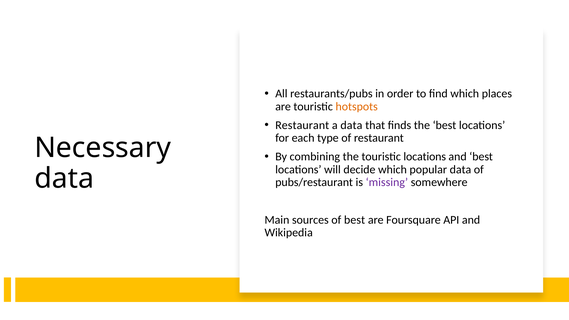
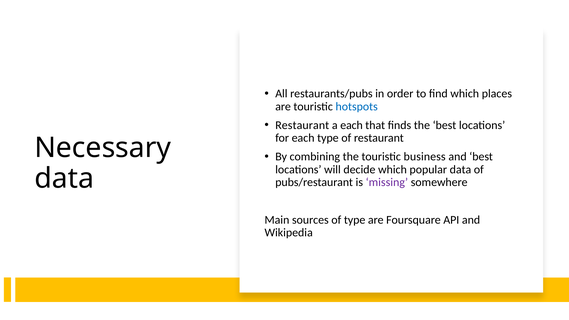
hotspots colour: orange -> blue
a data: data -> each
touristic locations: locations -> business
of best: best -> type
